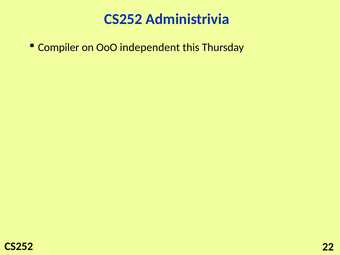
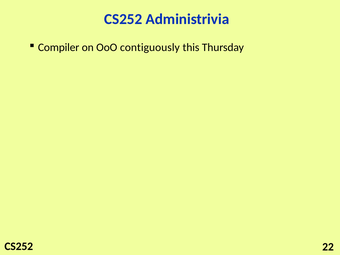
independent: independent -> contiguously
